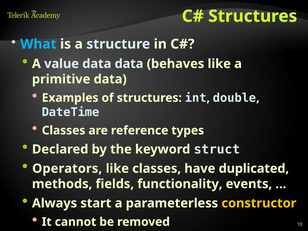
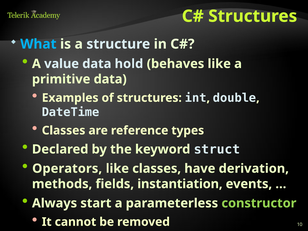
data data: data -> hold
duplicated: duplicated -> derivation
functionality: functionality -> instantiation
constructor colour: yellow -> light green
